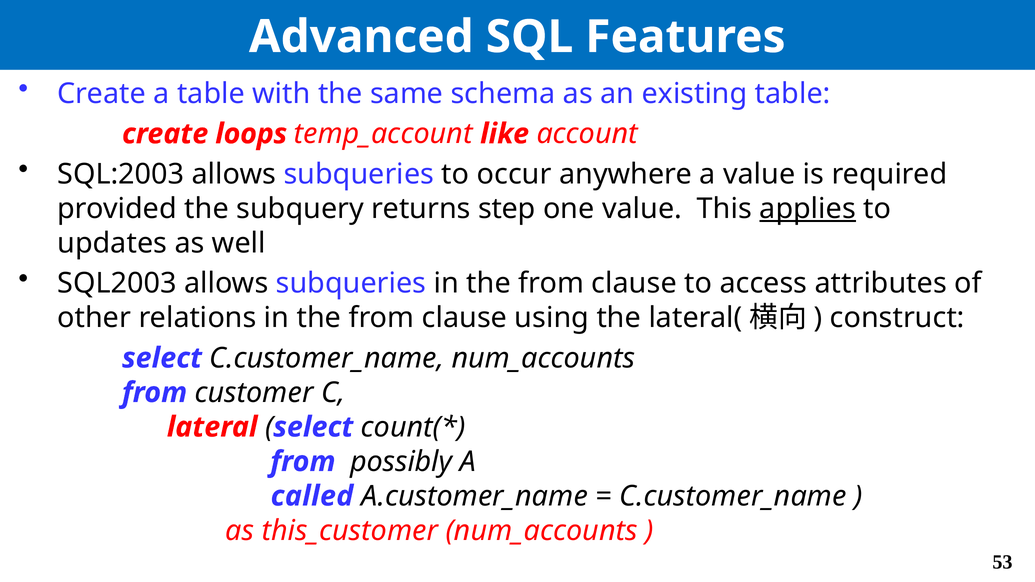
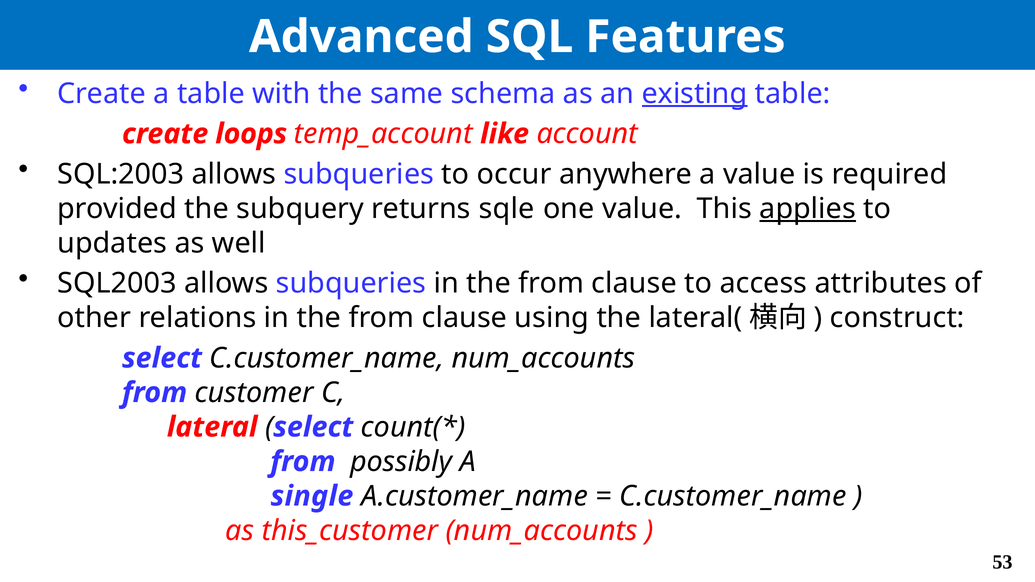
existing underline: none -> present
step: step -> sqle
called: called -> single
